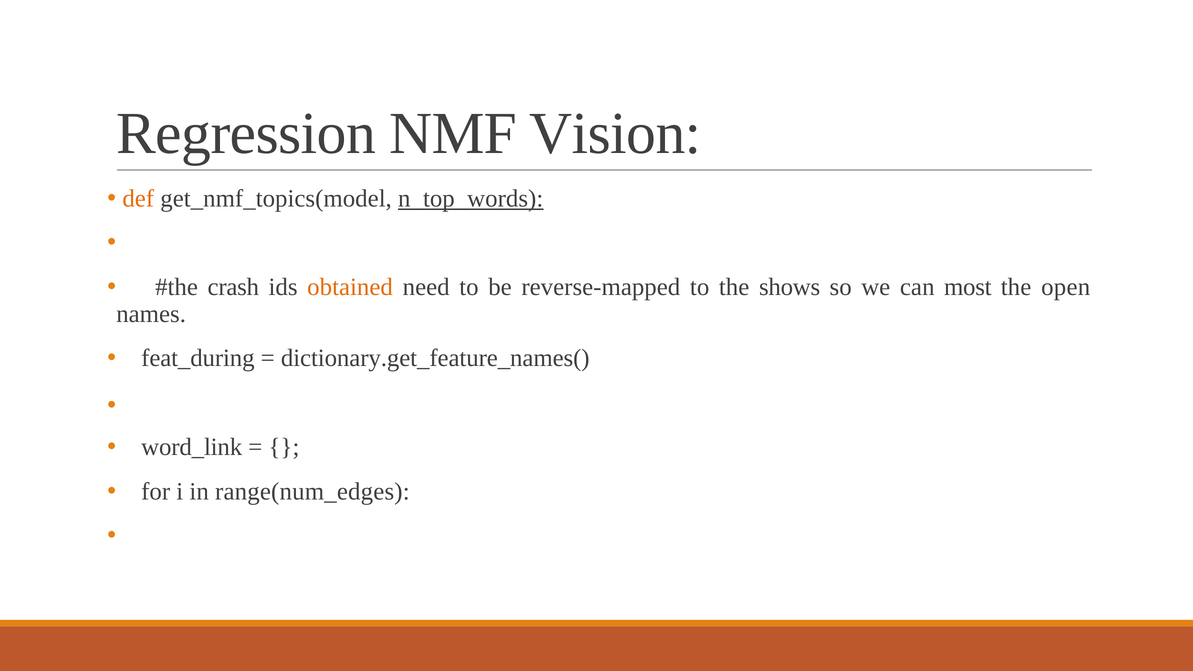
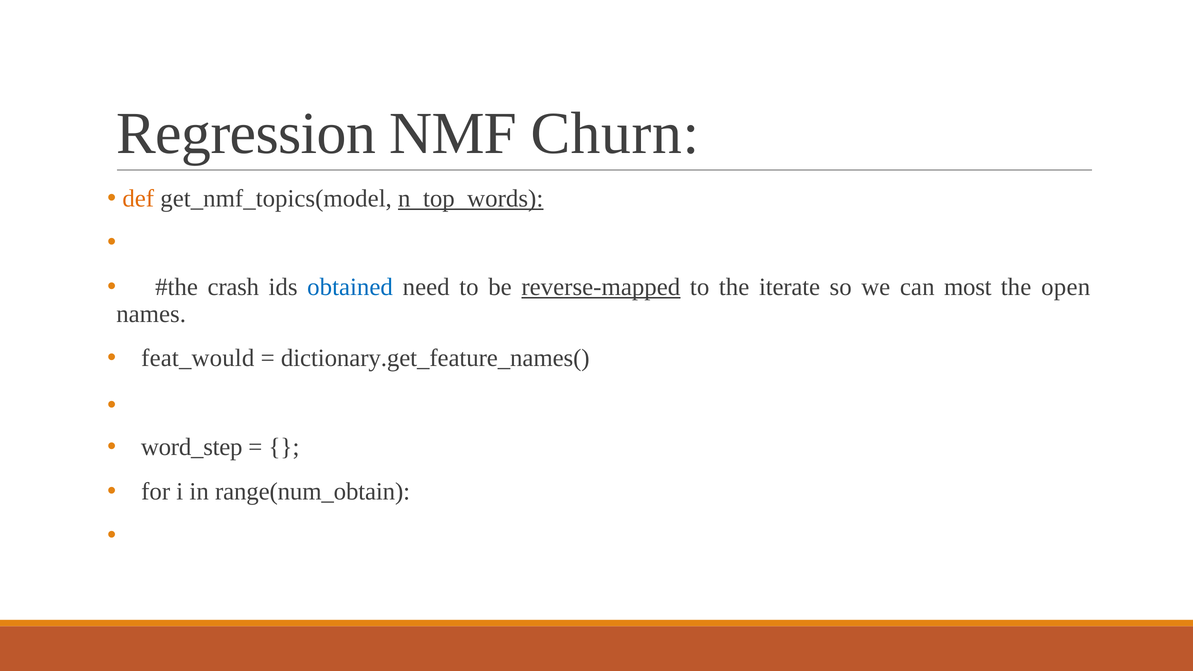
Vision: Vision -> Churn
obtained colour: orange -> blue
reverse-mapped underline: none -> present
shows: shows -> iterate
feat_during: feat_during -> feat_would
word_link: word_link -> word_step
range(num_edges: range(num_edges -> range(num_obtain
